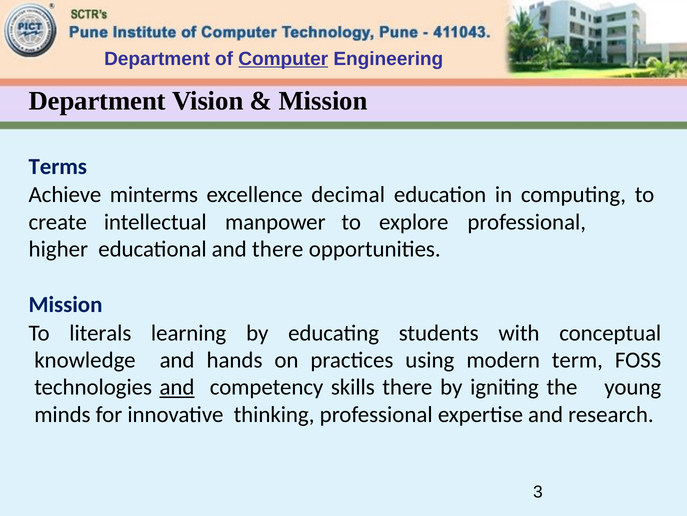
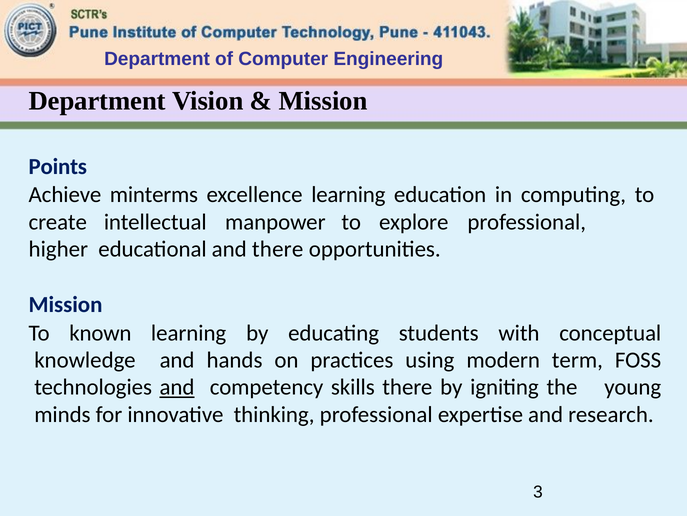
Computer underline: present -> none
Terms: Terms -> Points
excellence decimal: decimal -> learning
literals: literals -> known
